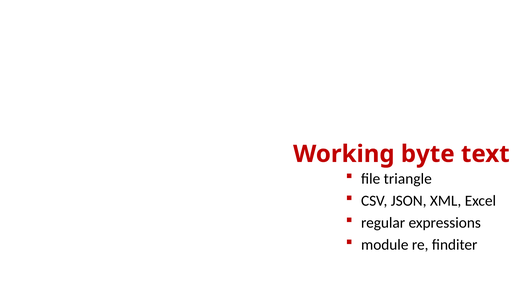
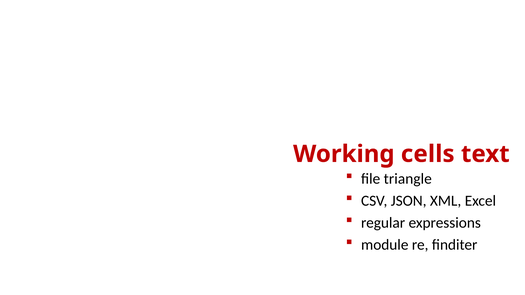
byte: byte -> cells
